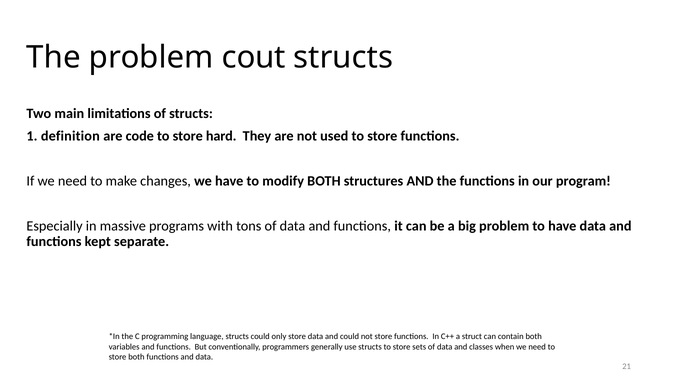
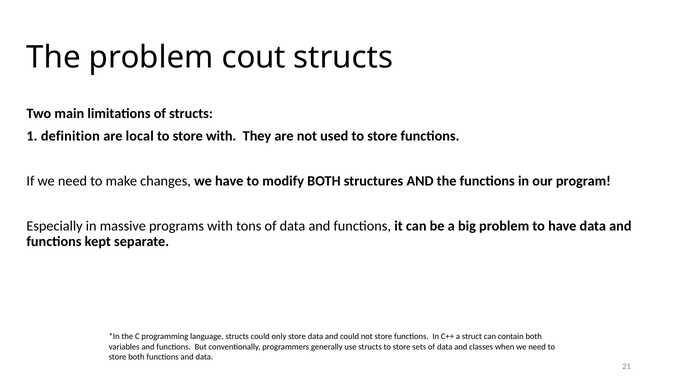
code: code -> local
store hard: hard -> with
